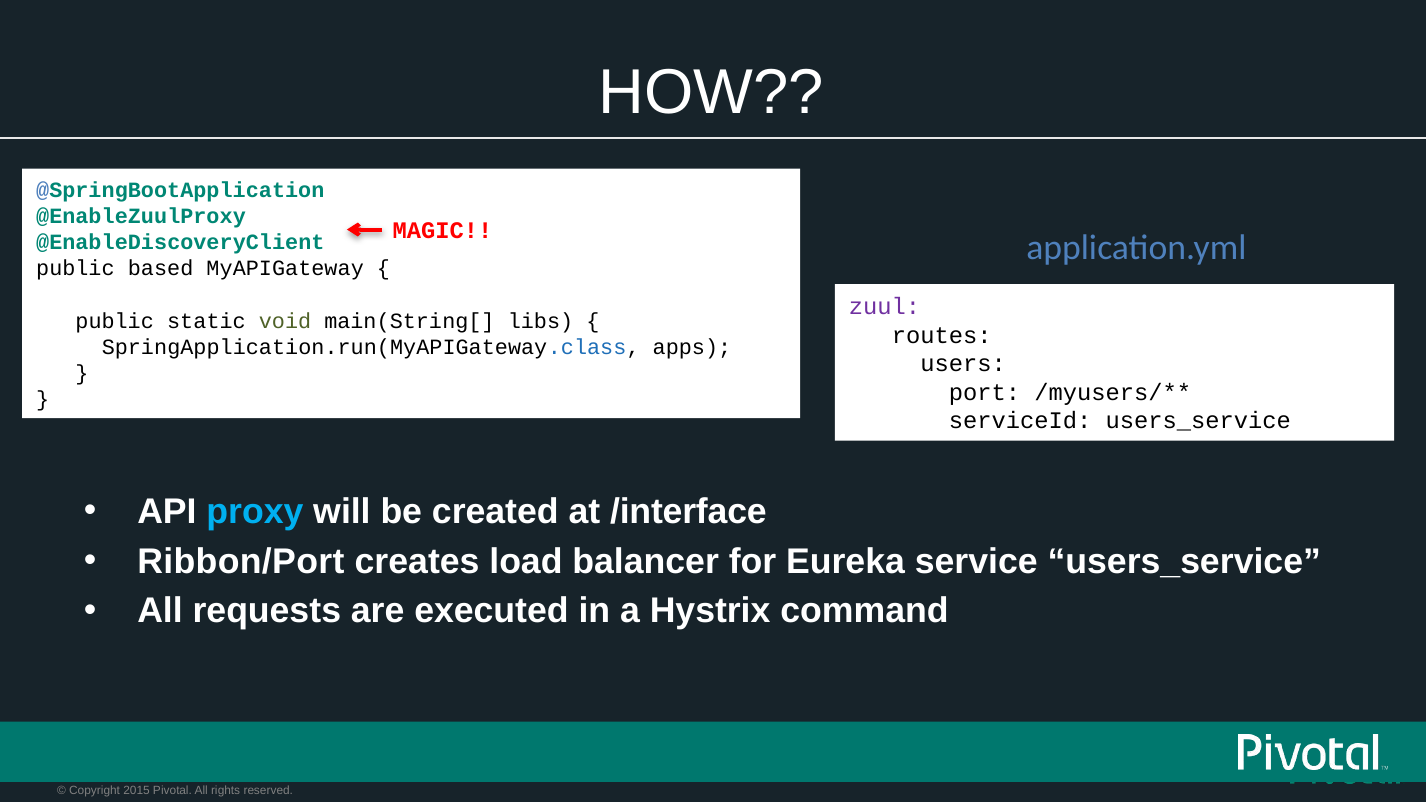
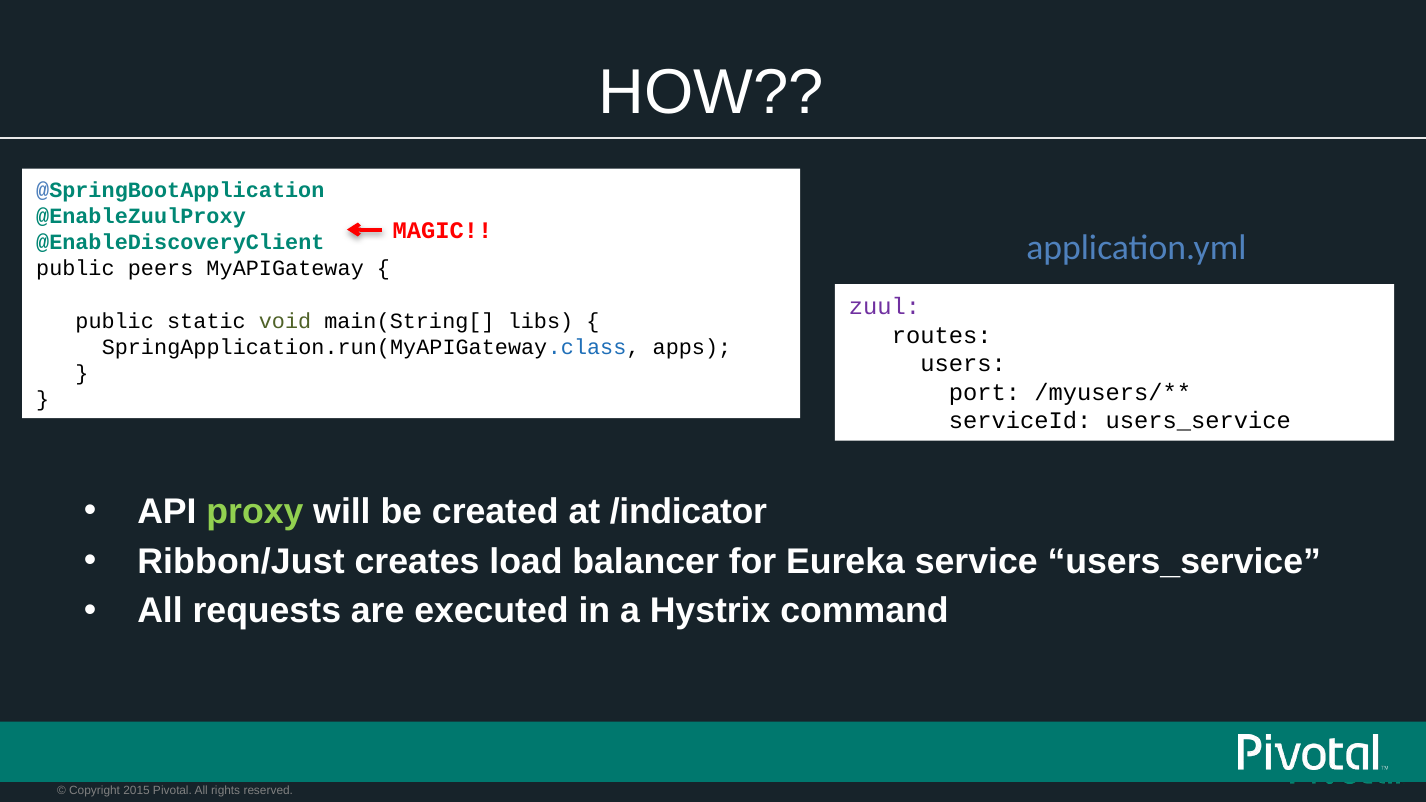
based: based -> peers
proxy colour: light blue -> light green
/interface: /interface -> /indicator
Ribbon/Port: Ribbon/Port -> Ribbon/Just
